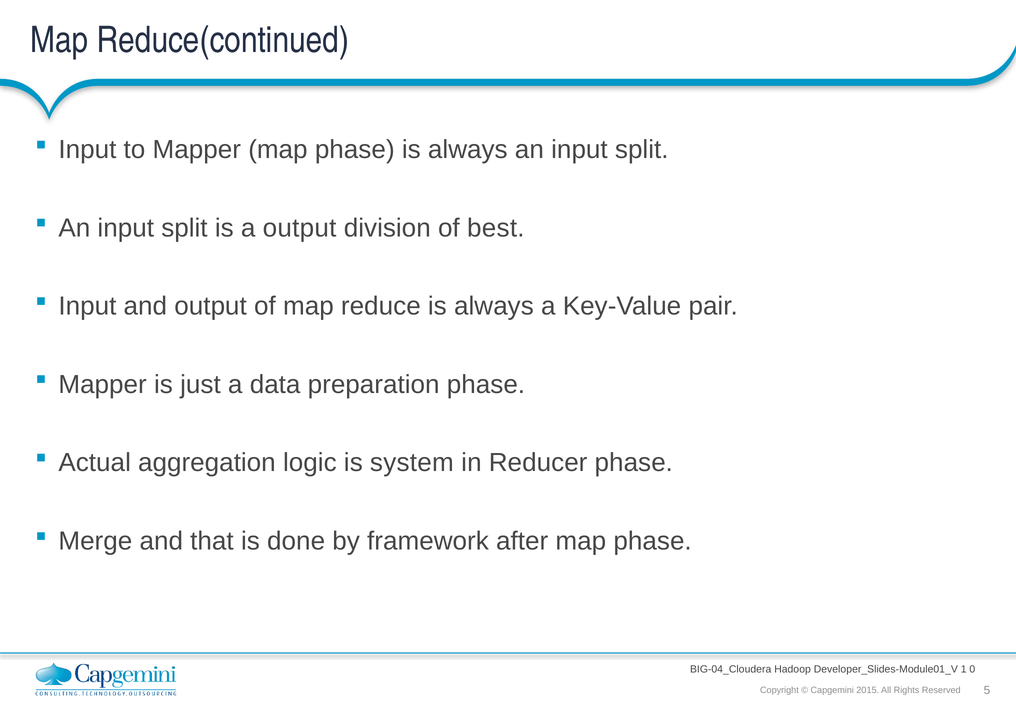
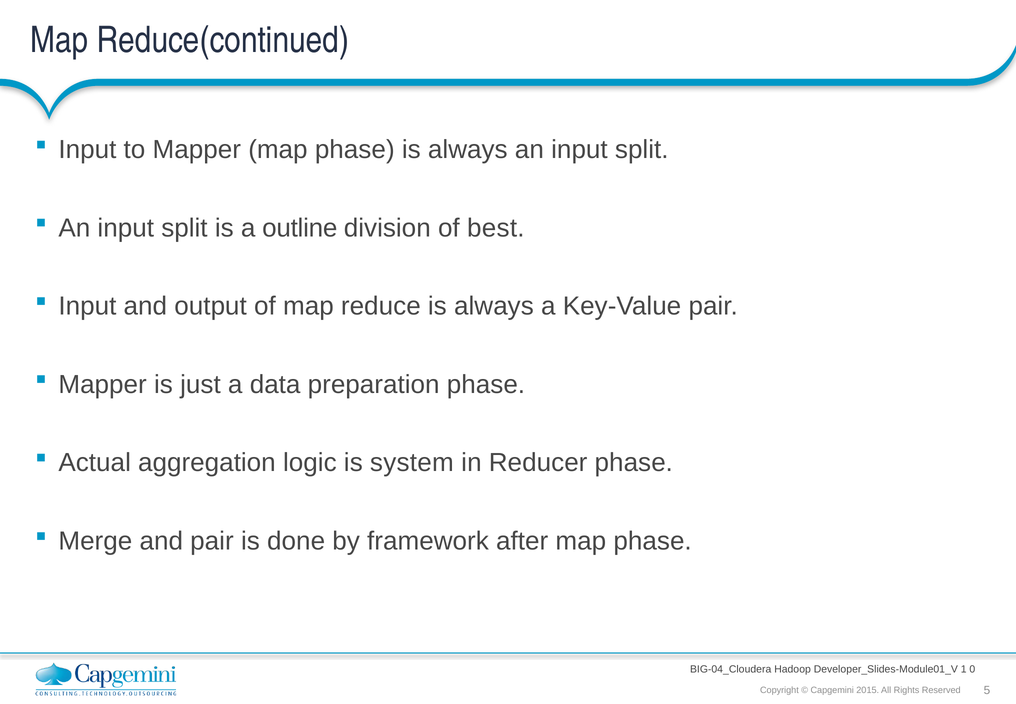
a output: output -> outline
and that: that -> pair
